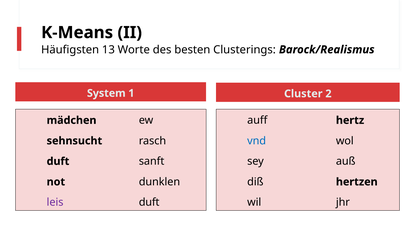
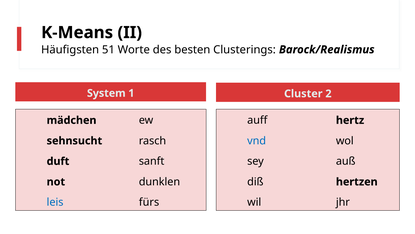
13: 13 -> 51
leis colour: purple -> blue
duft at (149, 202): duft -> fürs
